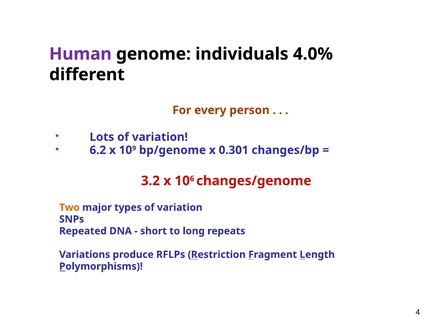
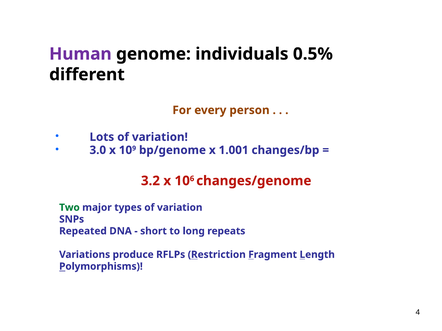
4.0%: 4.0% -> 0.5%
6.2: 6.2 -> 3.0
0.301: 0.301 -> 1.001
Two colour: orange -> green
